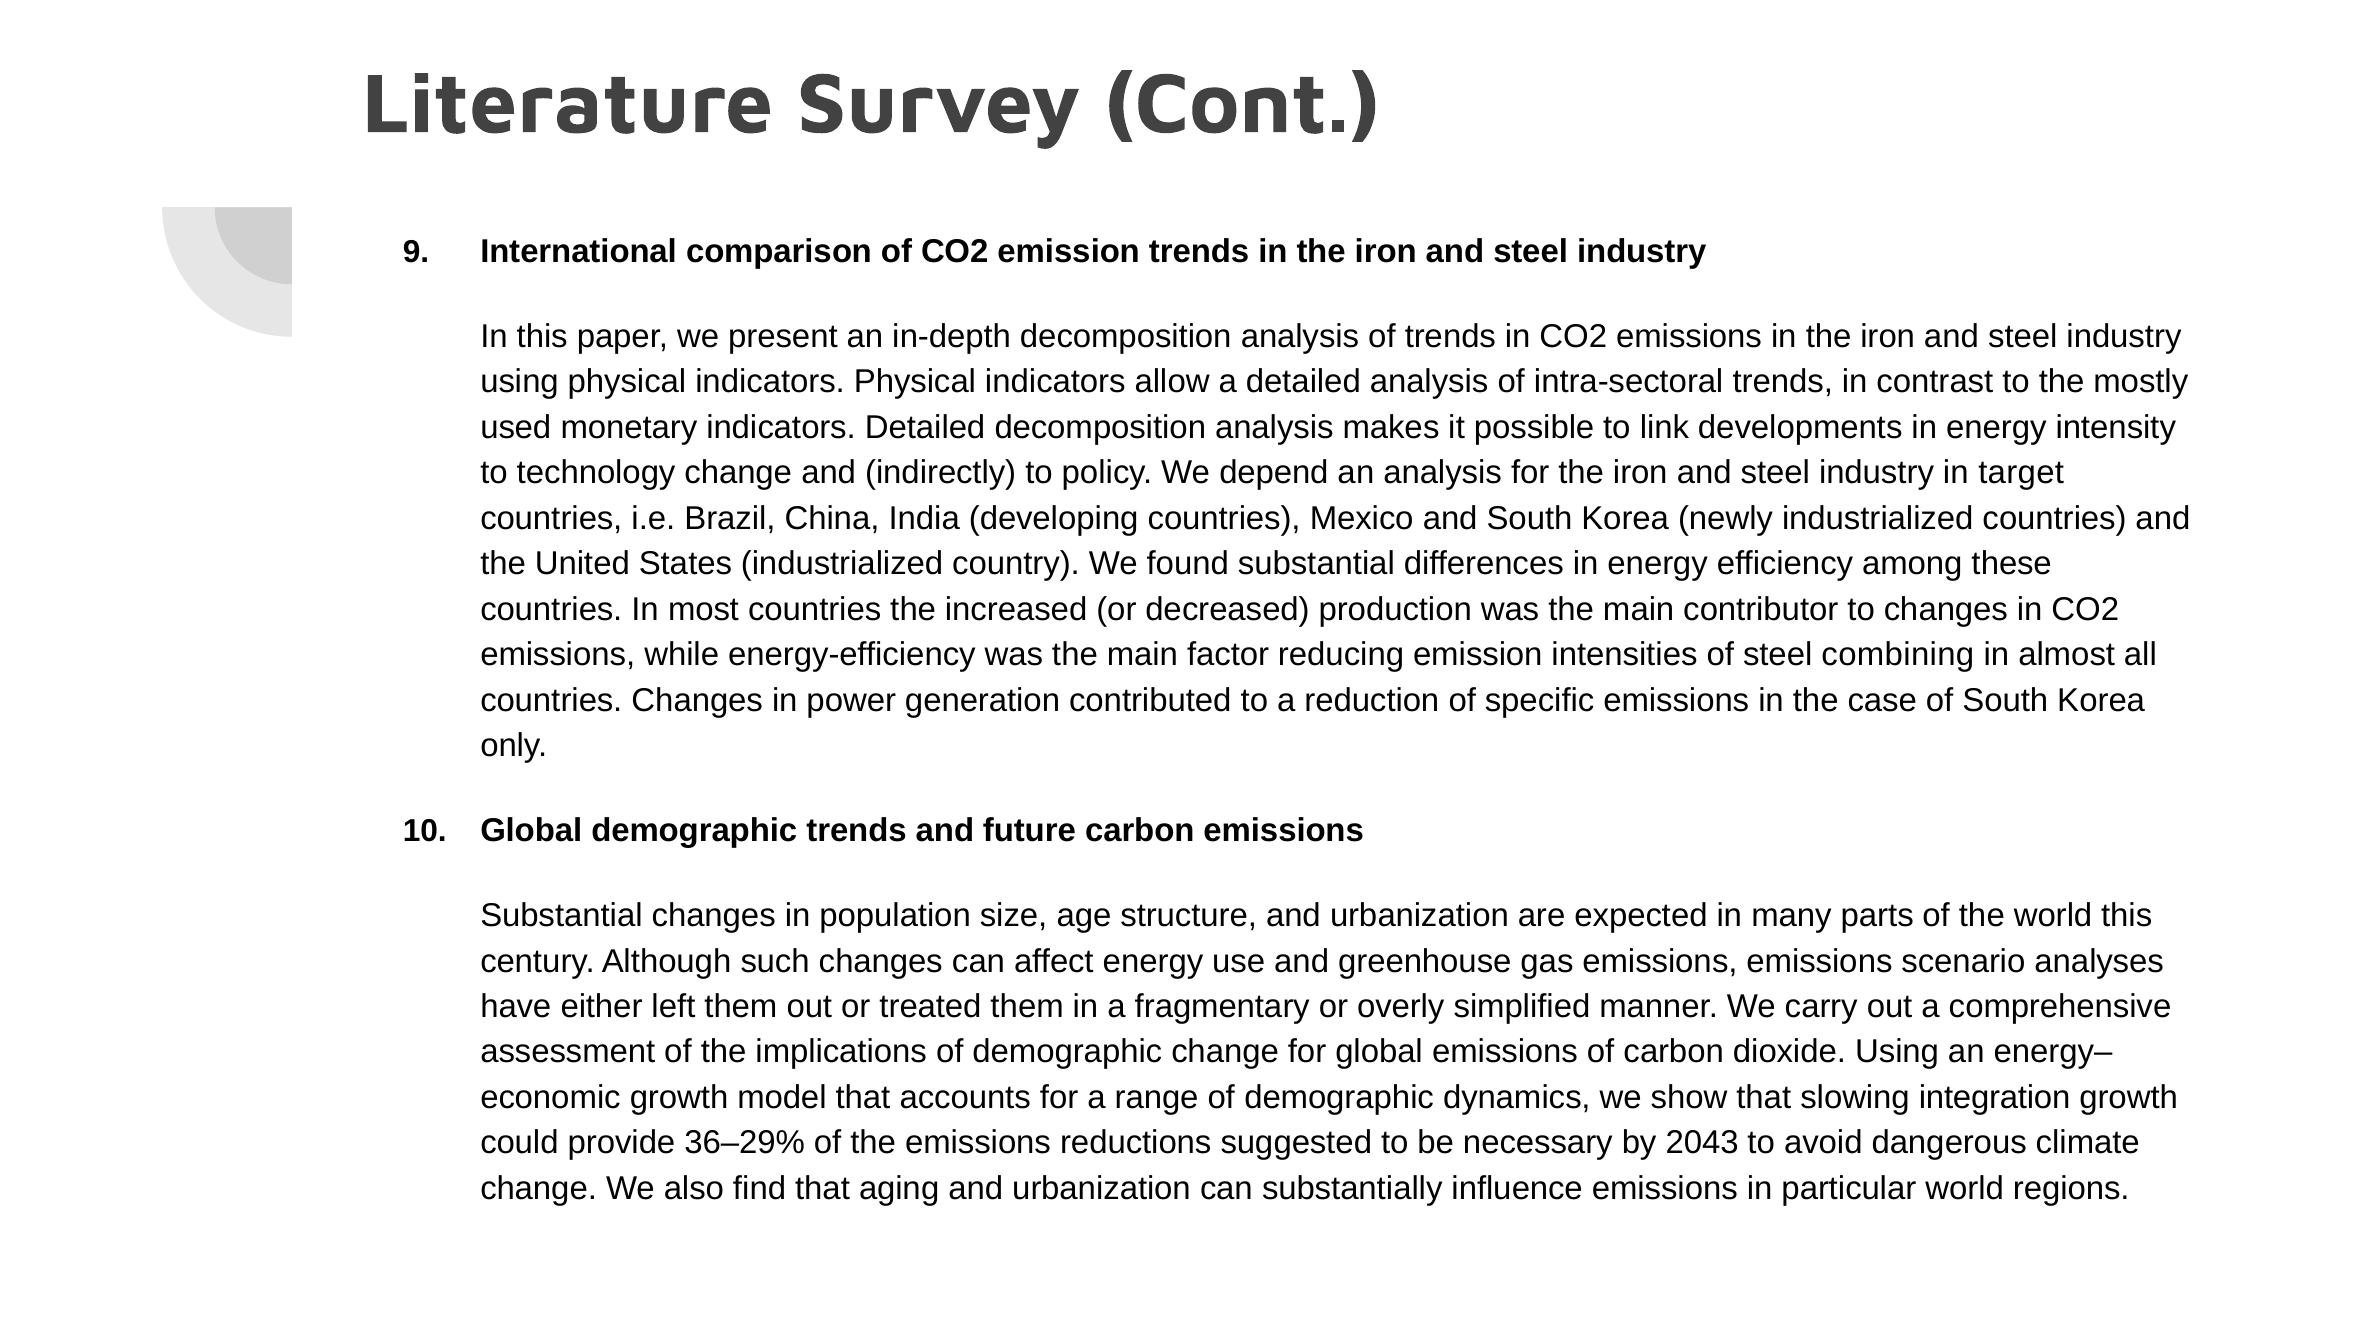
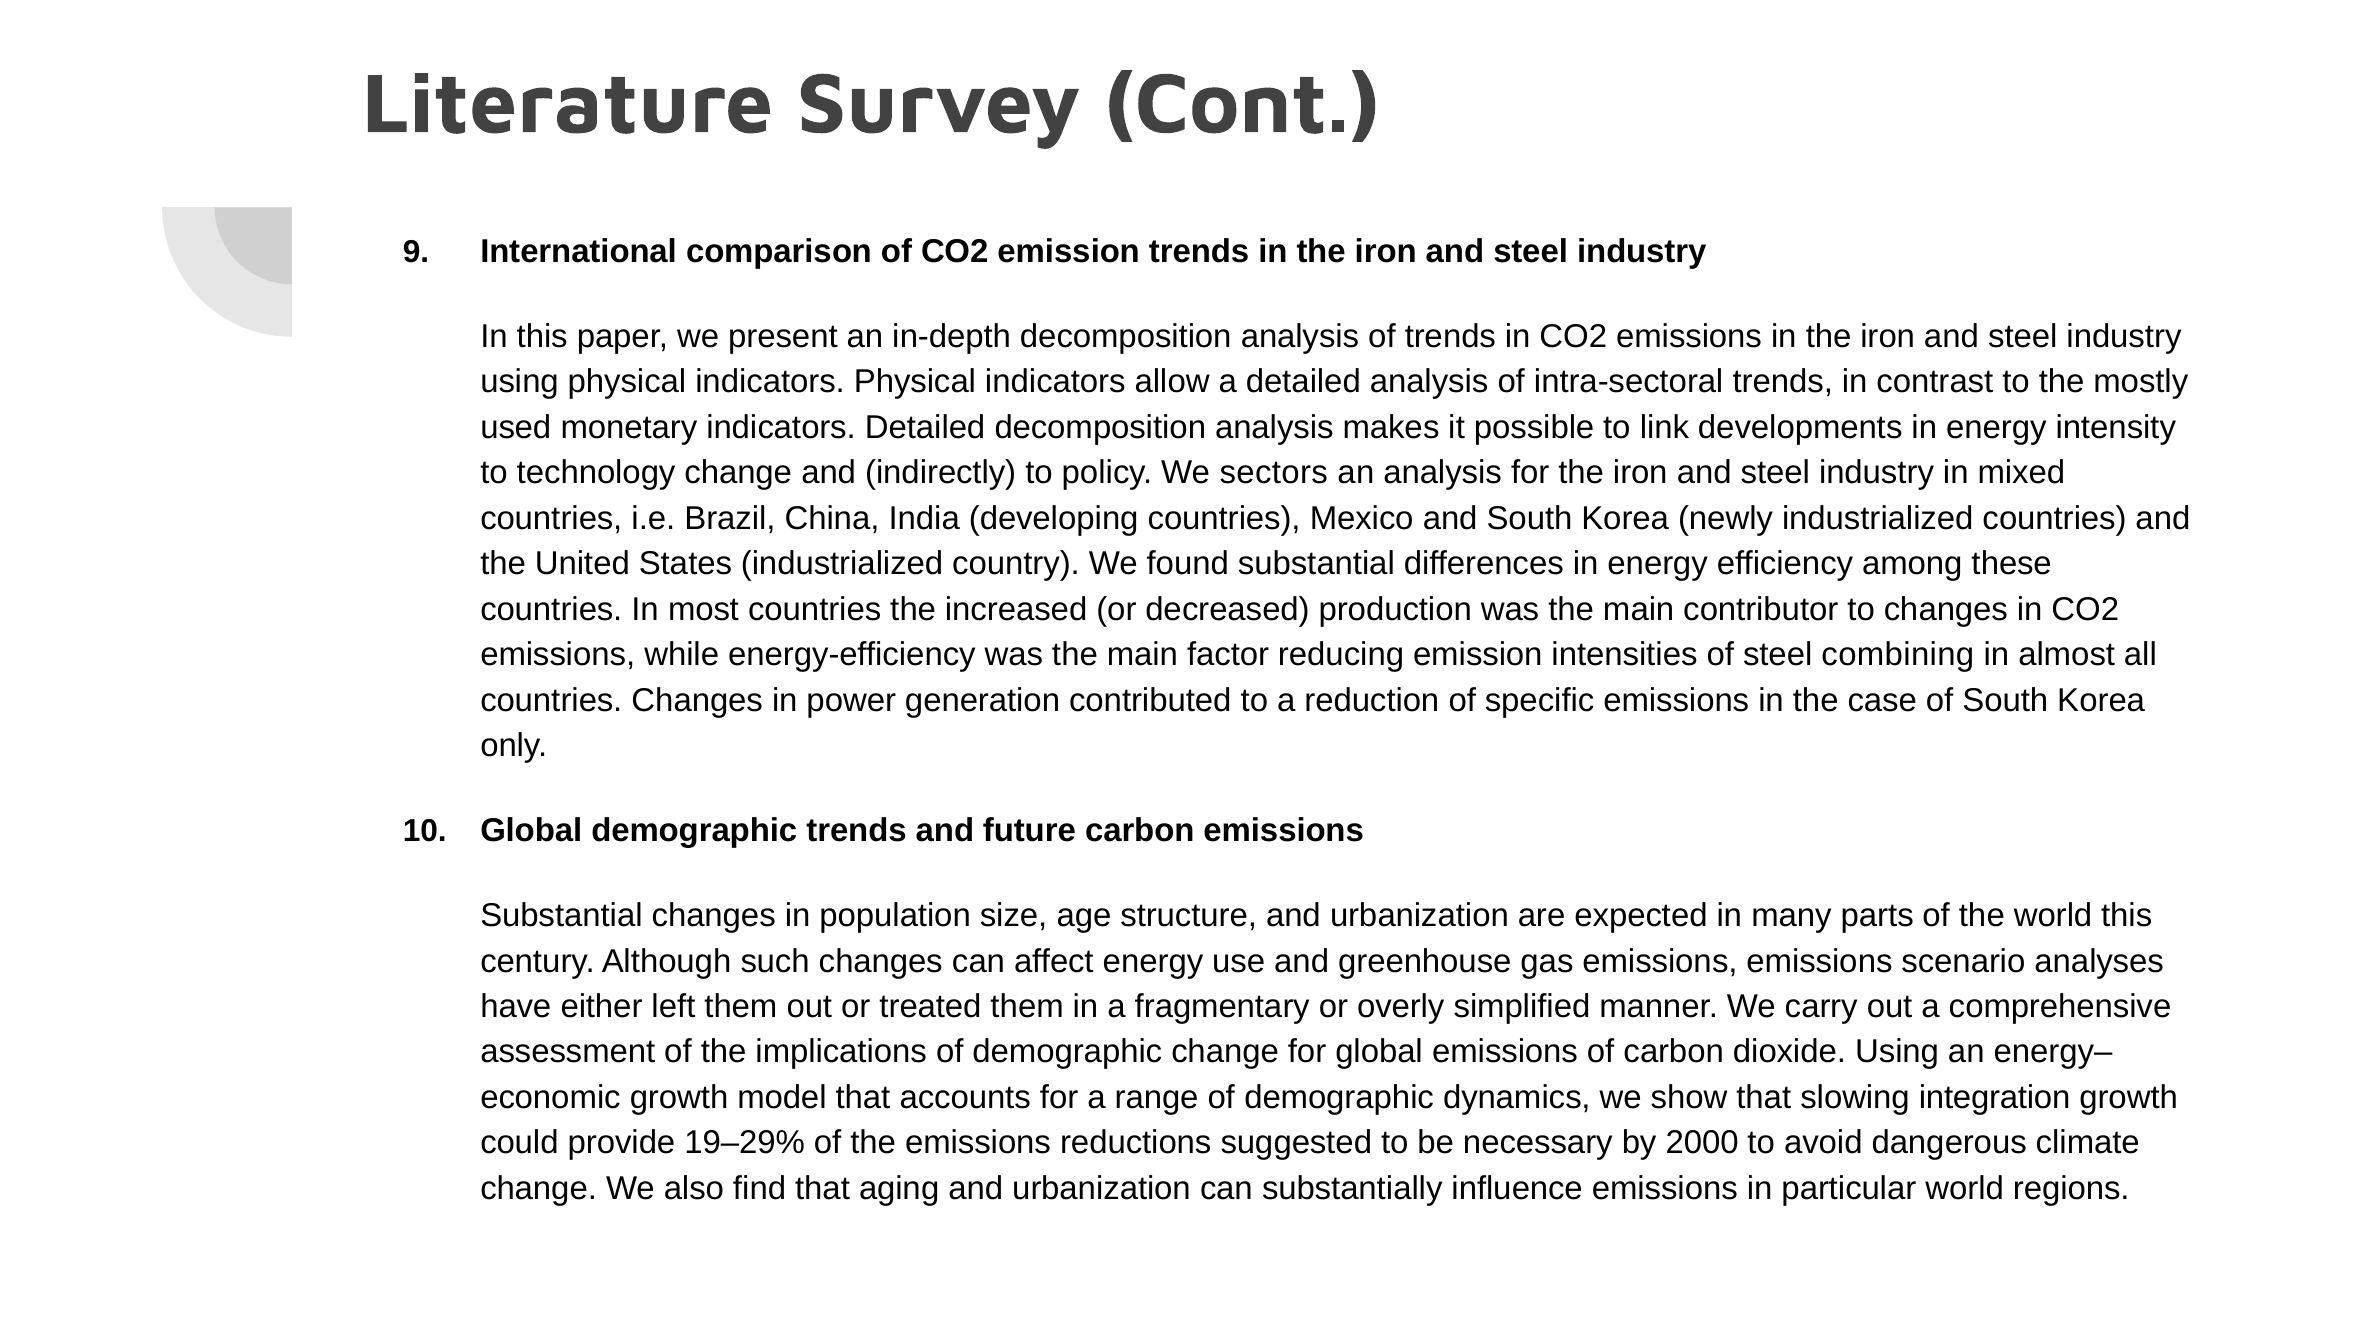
depend: depend -> sectors
target: target -> mixed
36–29%: 36–29% -> 19–29%
2043: 2043 -> 2000
